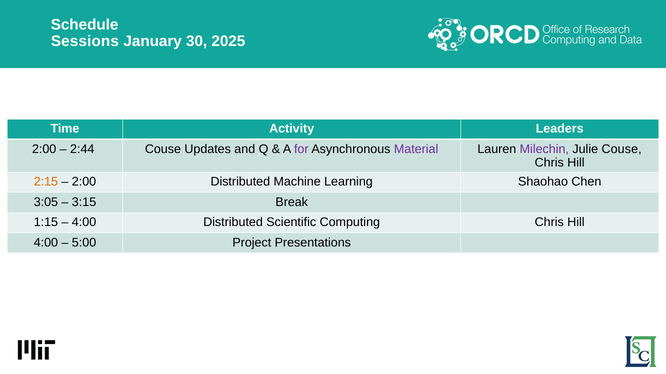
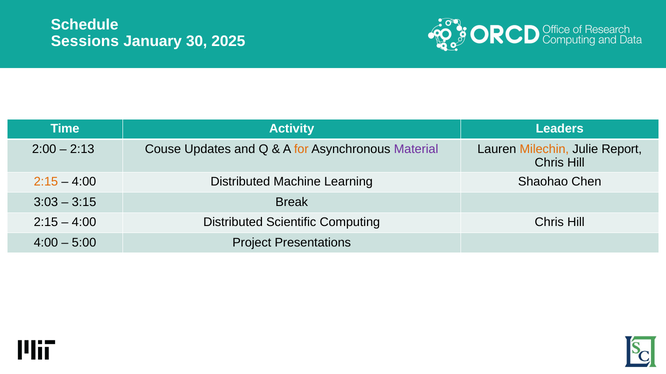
2:44: 2:44 -> 2:13
for colour: purple -> orange
Milechin colour: purple -> orange
Julie Couse: Couse -> Report
2:00 at (84, 182): 2:00 -> 4:00
3:05: 3:05 -> 3:03
1:15 at (46, 223): 1:15 -> 2:15
